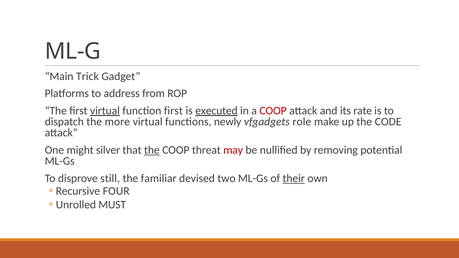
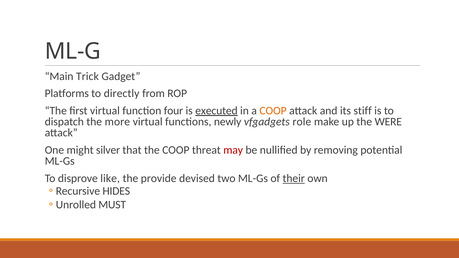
address: address -> directly
virtual at (105, 111) underline: present -> none
function first: first -> four
COOP at (273, 111) colour: red -> orange
rate: rate -> stiff
CODE: CODE -> WERE
the at (152, 150) underline: present -> none
still: still -> like
familiar: familiar -> provide
FOUR: FOUR -> HIDES
